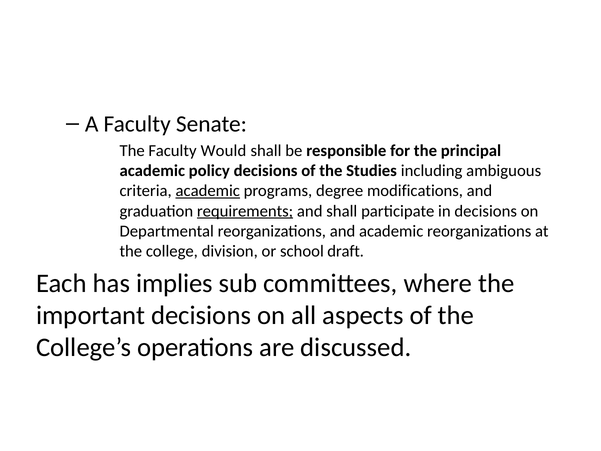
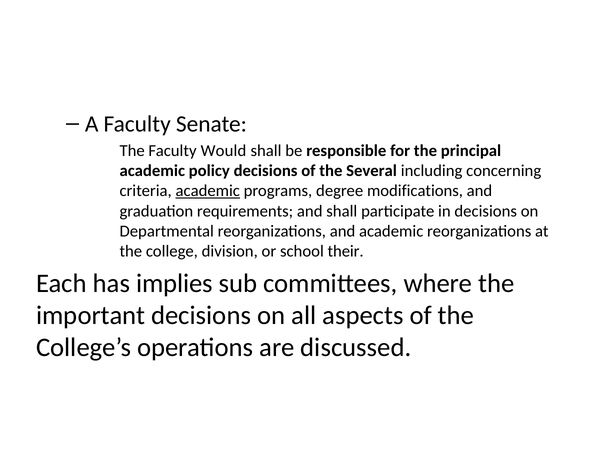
Studies: Studies -> Several
ambiguous: ambiguous -> concerning
requirements underline: present -> none
draft: draft -> their
